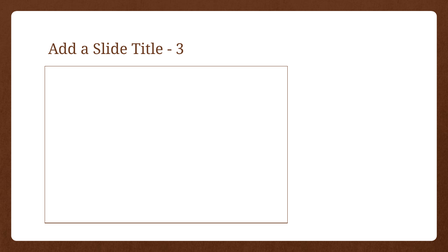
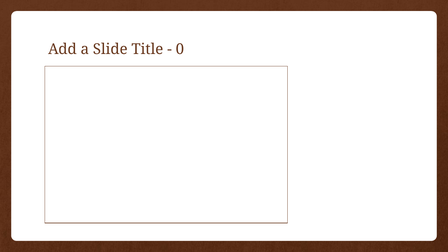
3: 3 -> 0
